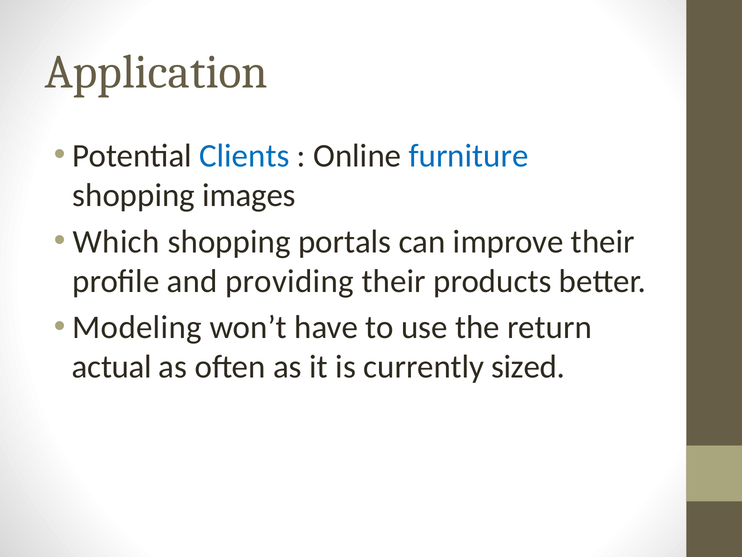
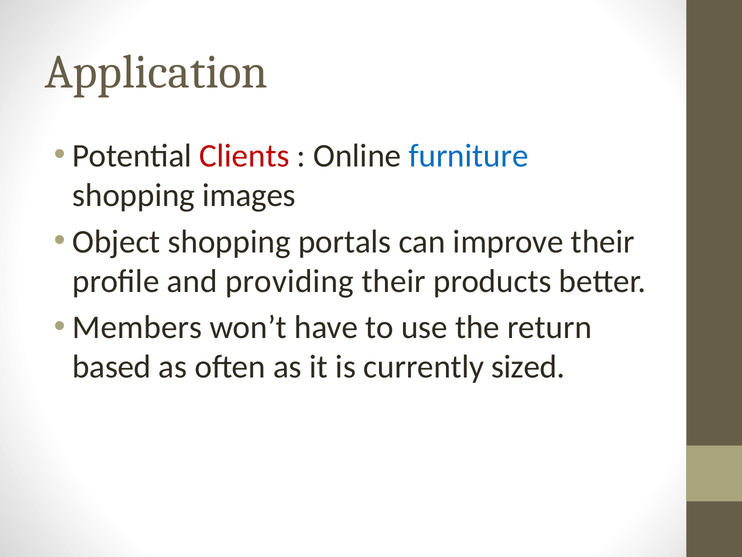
Clients colour: blue -> red
Which: Which -> Object
Modeling: Modeling -> Members
actual: actual -> based
